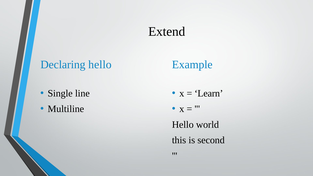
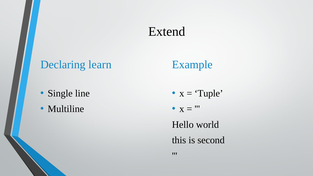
Declaring hello: hello -> learn
Learn: Learn -> Tuple
